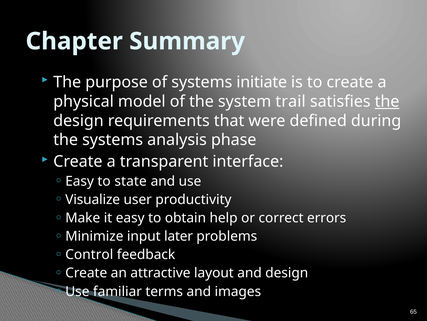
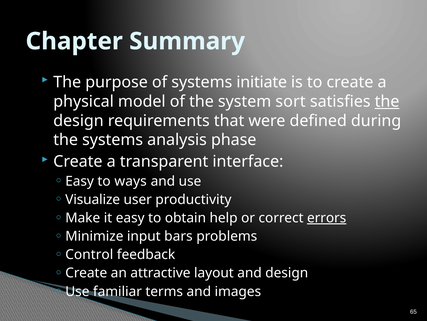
trail: trail -> sort
state: state -> ways
errors underline: none -> present
later: later -> bars
